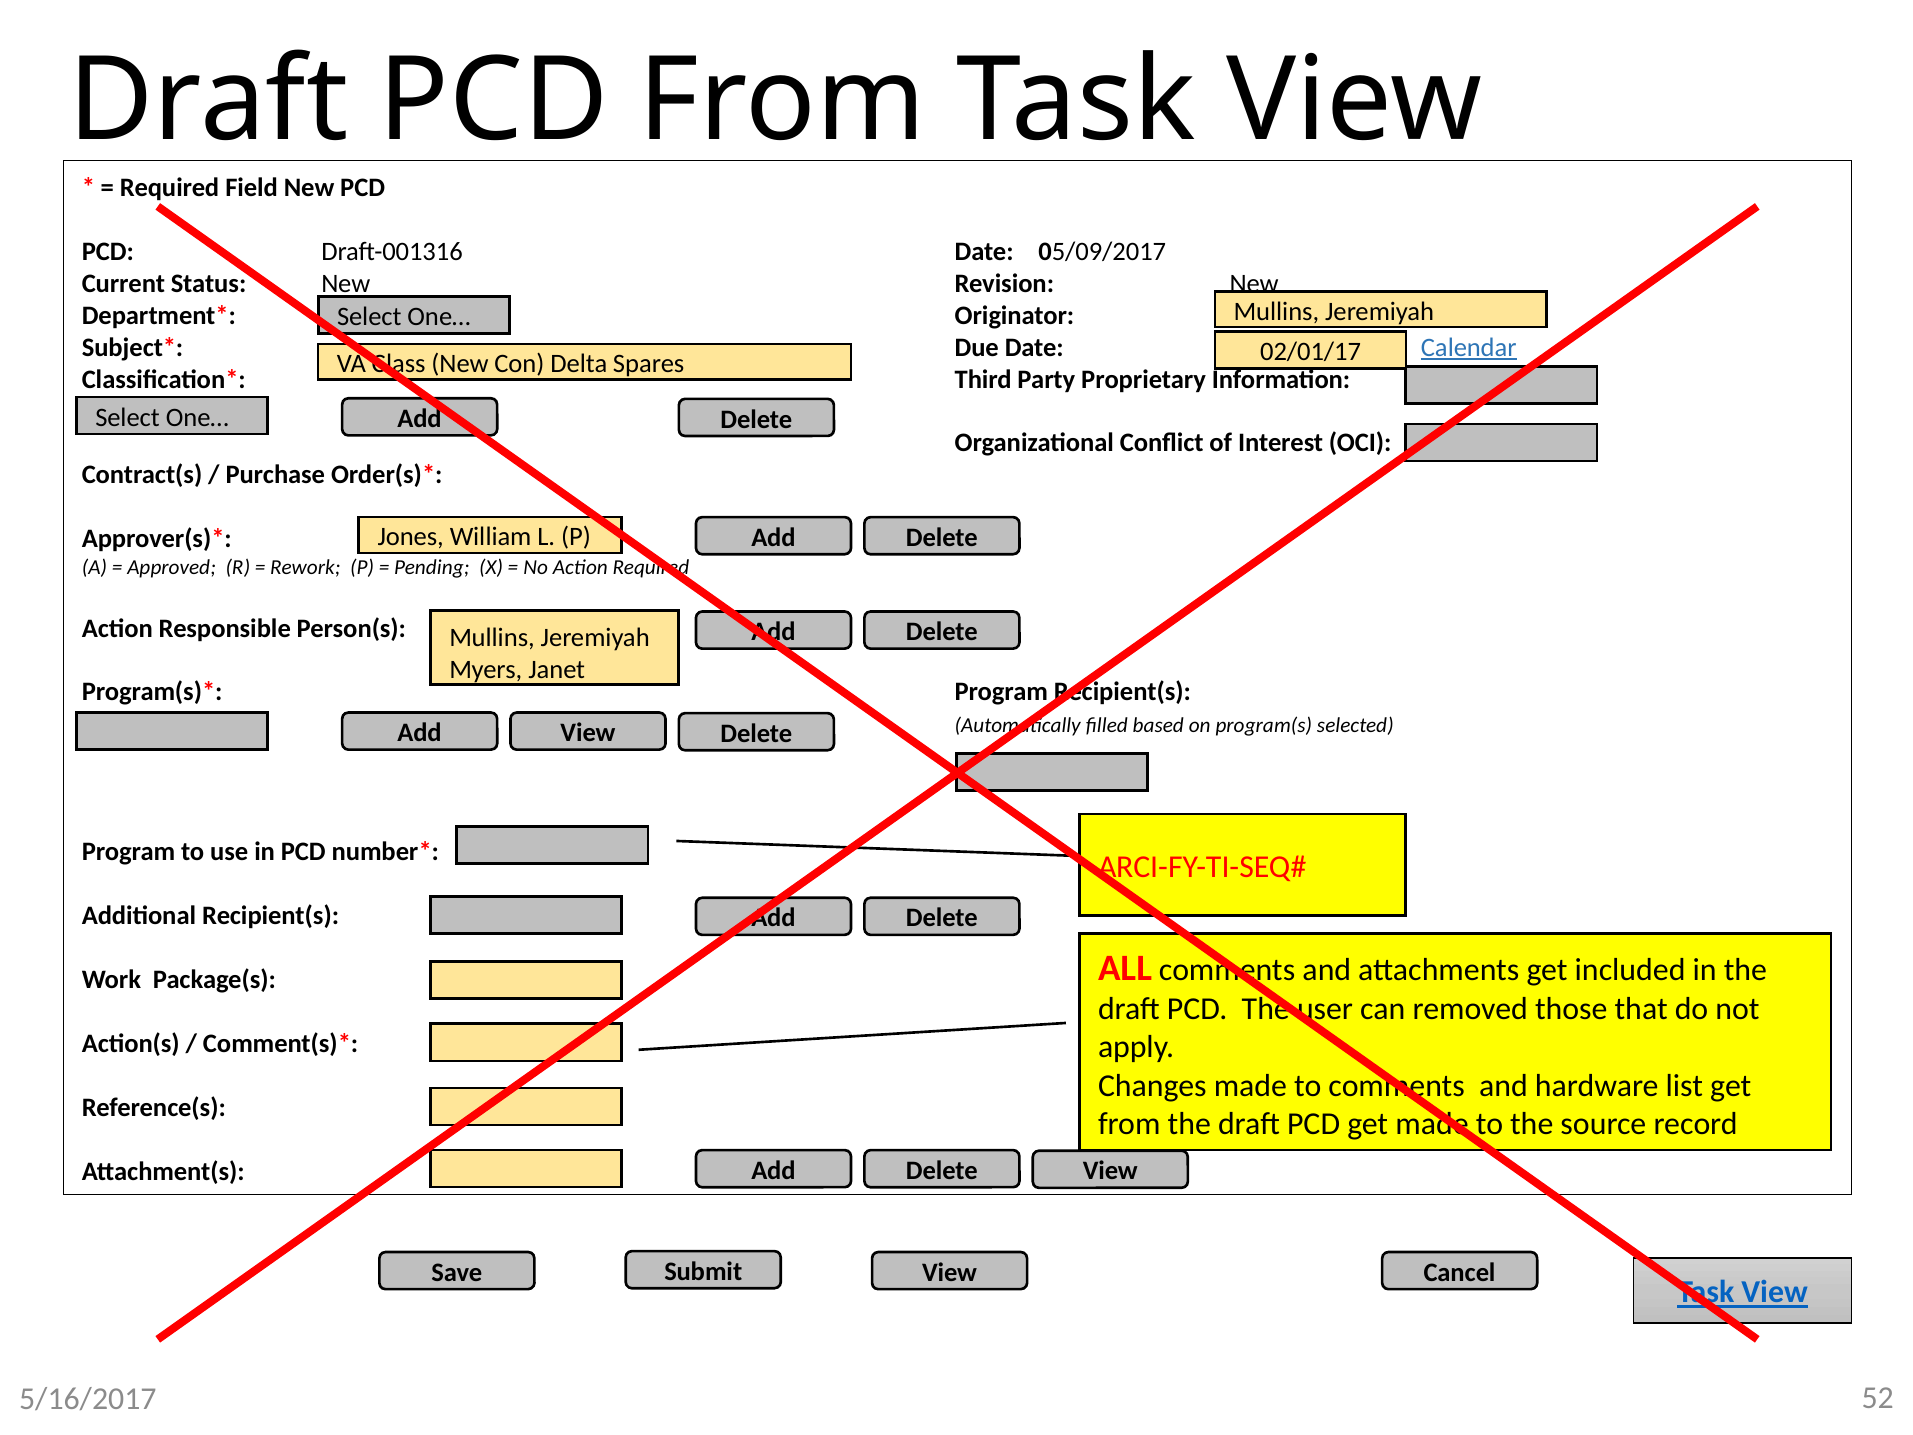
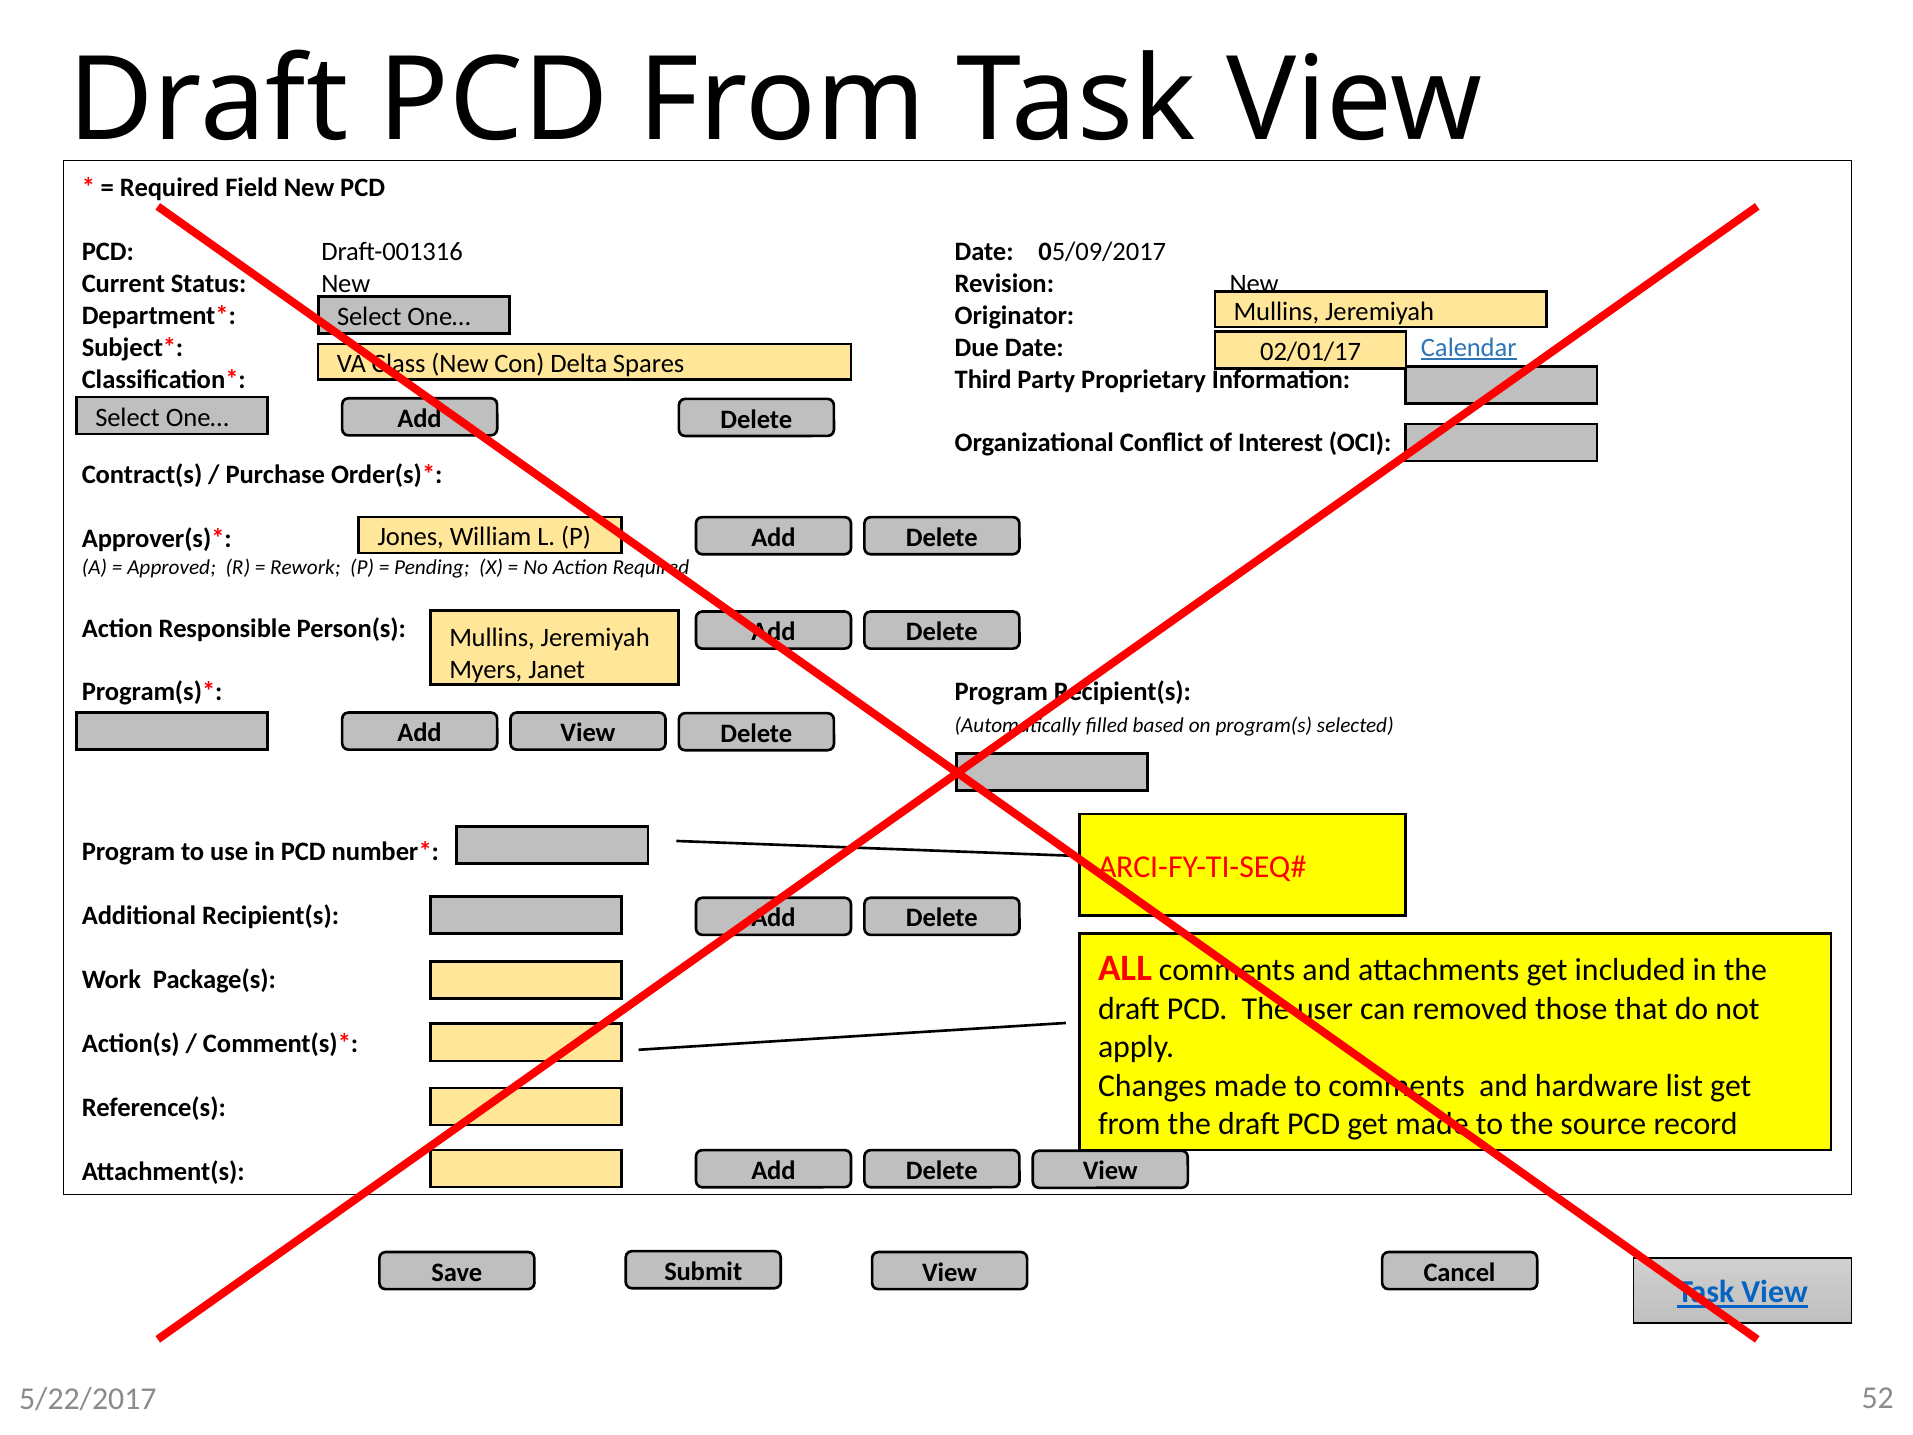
5/16/2017: 5/16/2017 -> 5/22/2017
